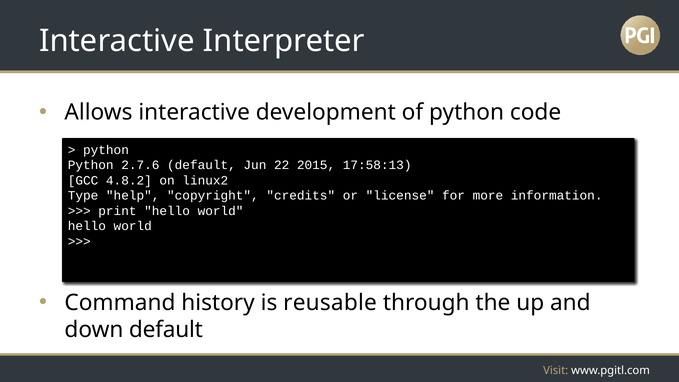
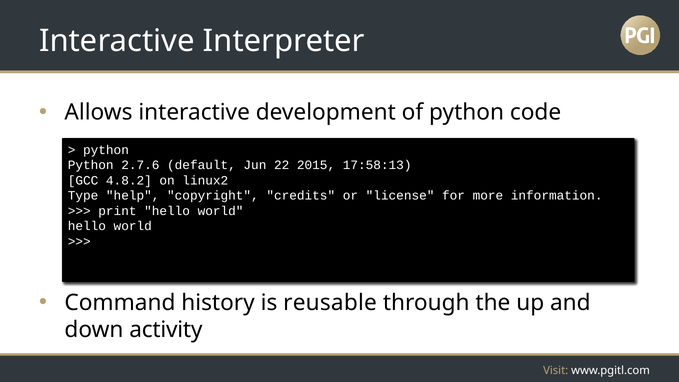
down default: default -> activity
